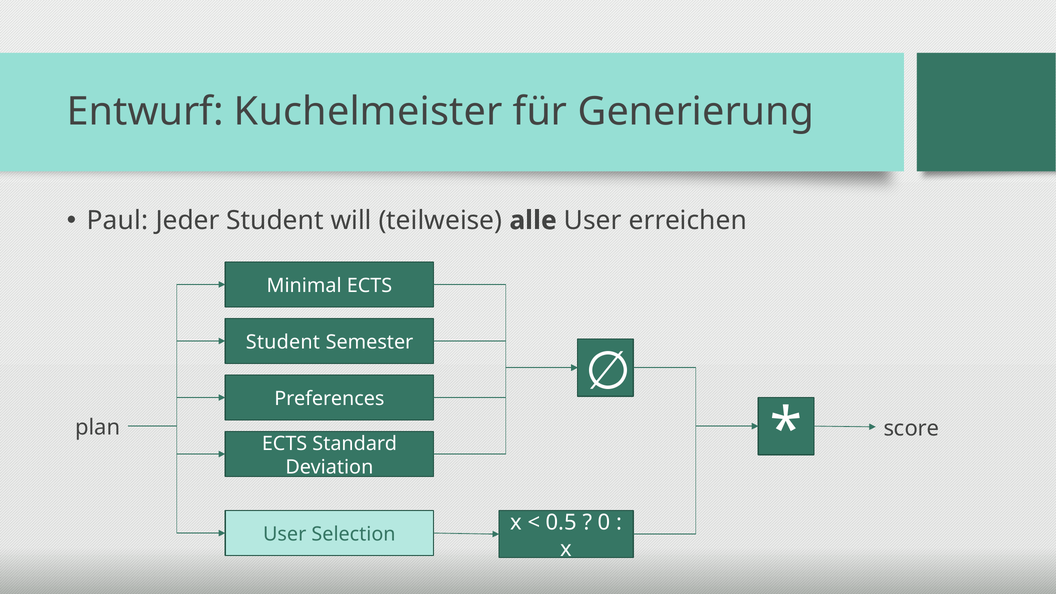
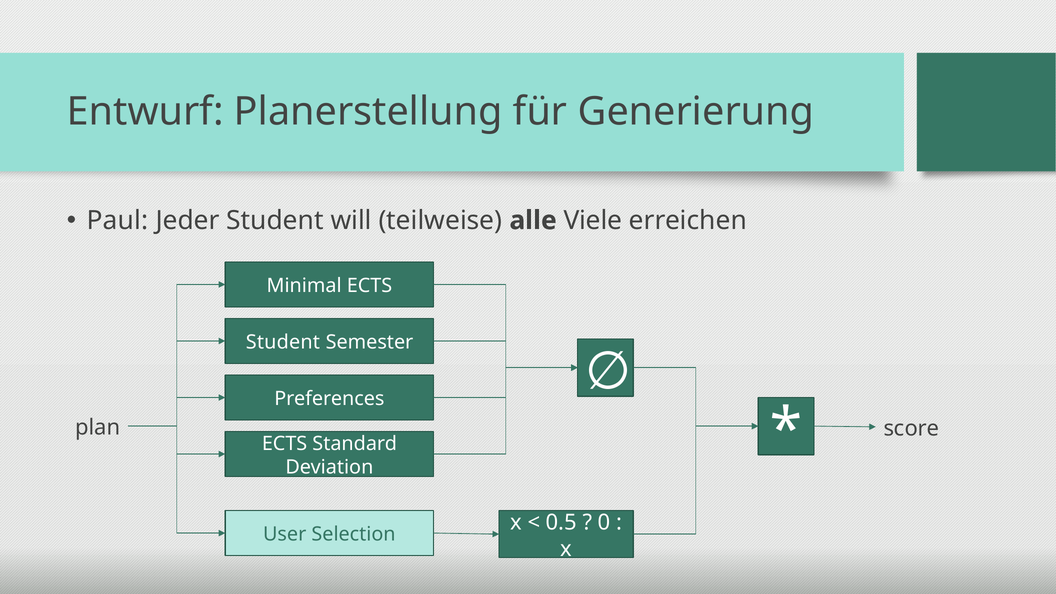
Kuchelmeister: Kuchelmeister -> Planerstellung
alle User: User -> Viele
